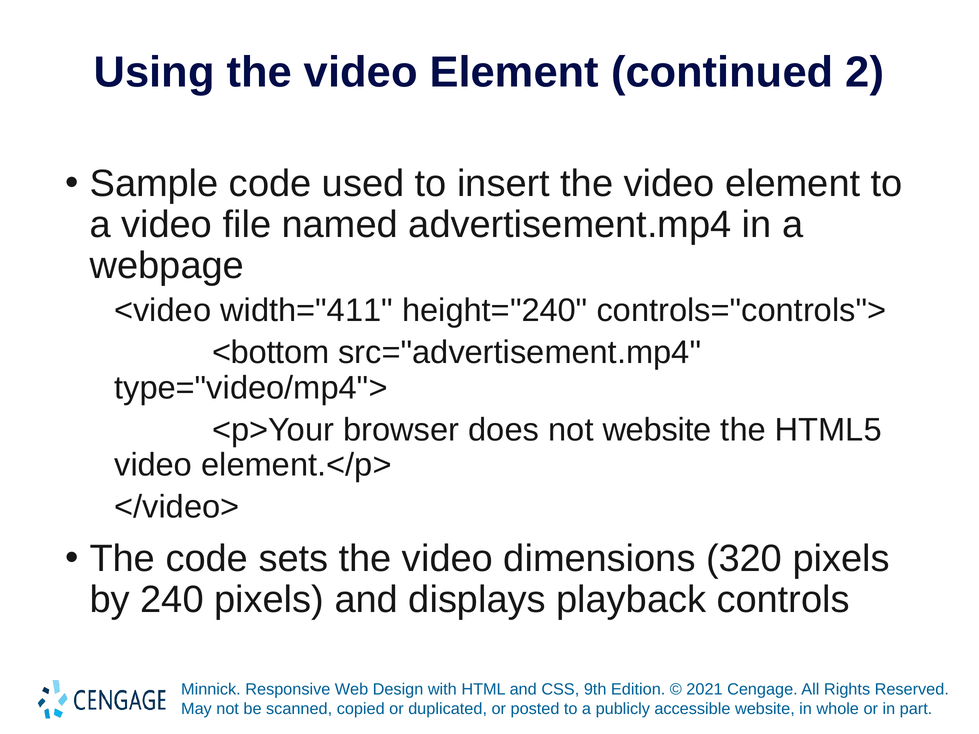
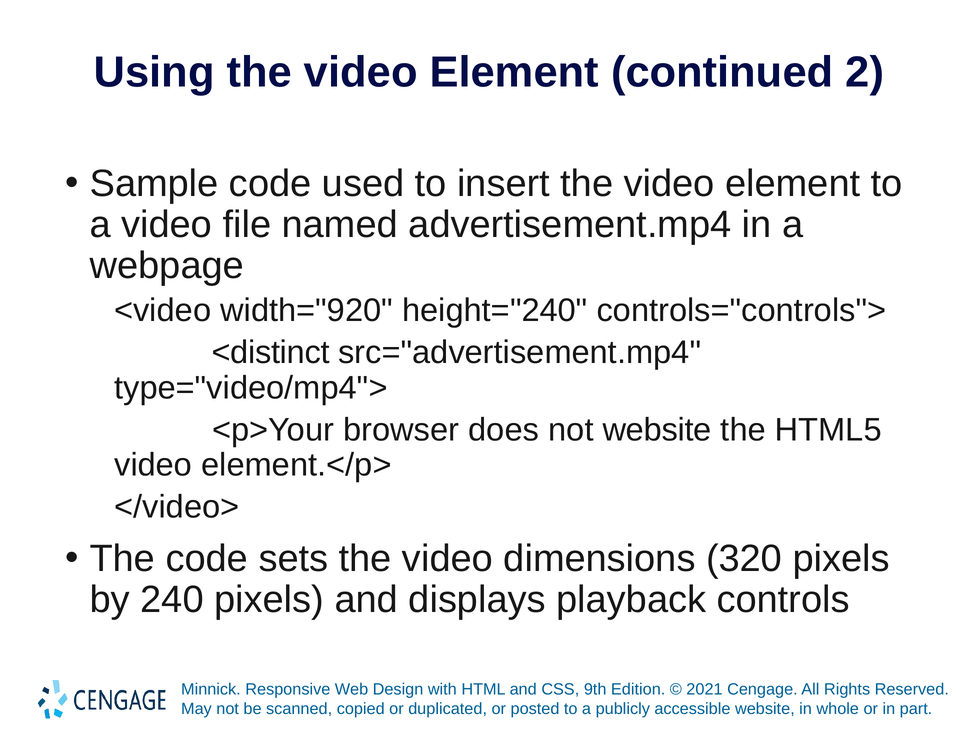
width="411: width="411 -> width="920
<bottom: <bottom -> <distinct
